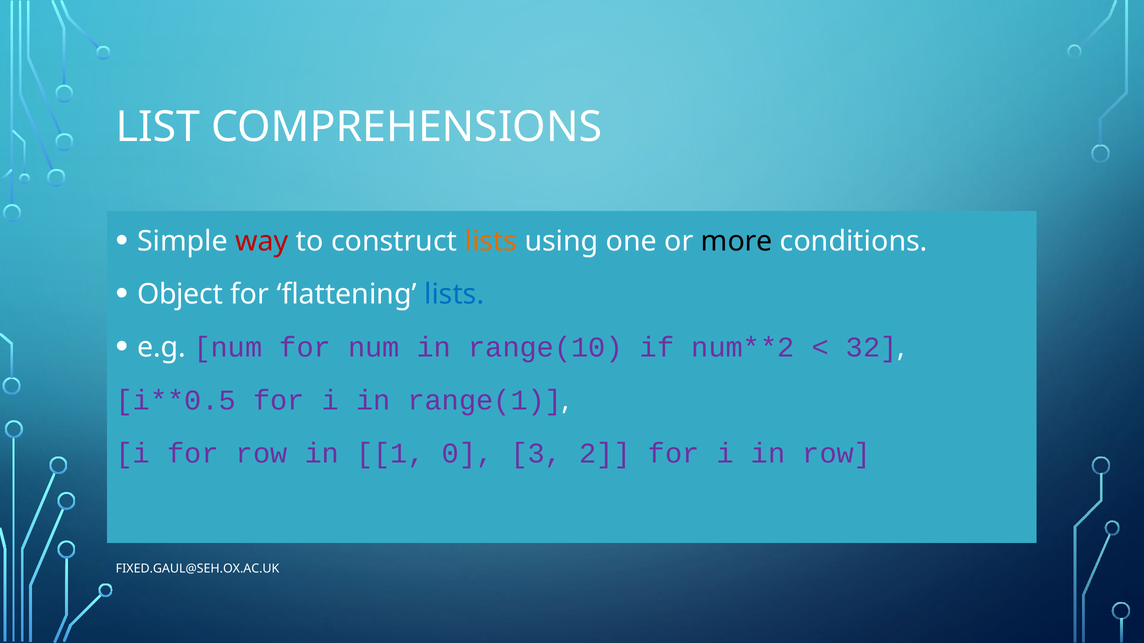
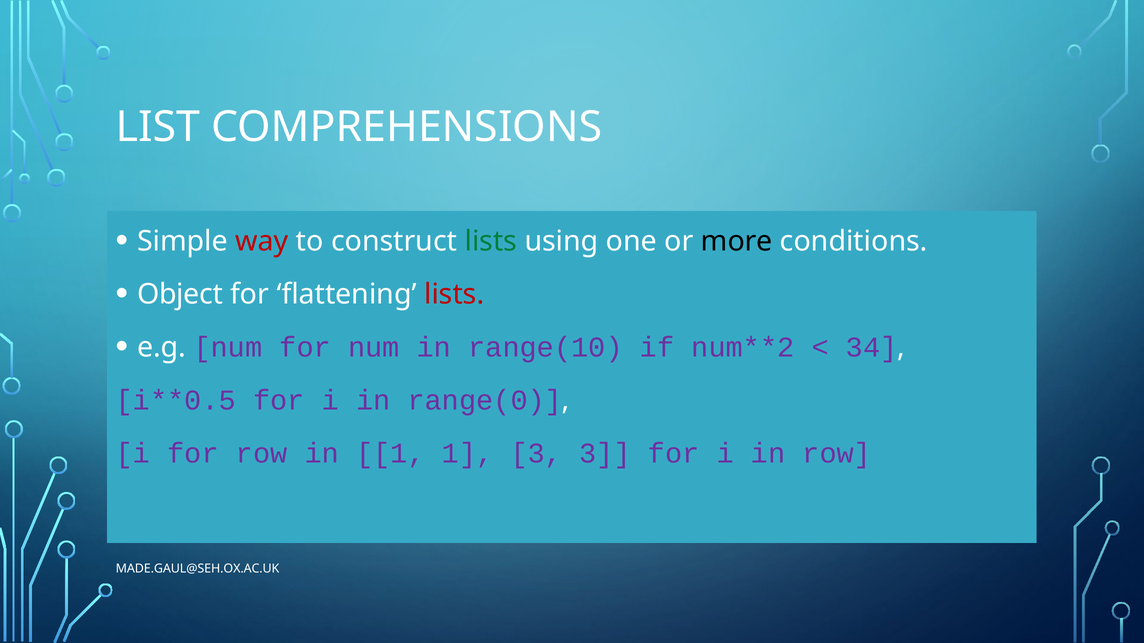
lists at (491, 241) colour: orange -> green
lists at (454, 295) colour: blue -> red
32: 32 -> 34
range(1: range(1 -> range(0
1 0: 0 -> 1
3 2: 2 -> 3
FIXED.GAUL@SEH.OX.AC.UK: FIXED.GAUL@SEH.OX.AC.UK -> MADE.GAUL@SEH.OX.AC.UK
